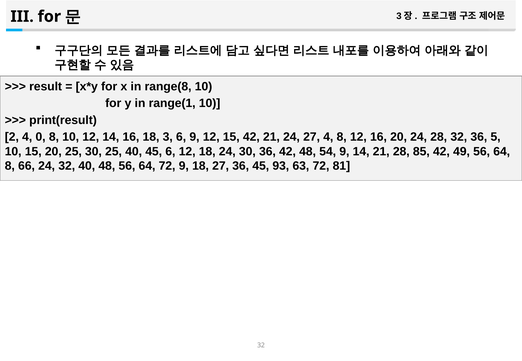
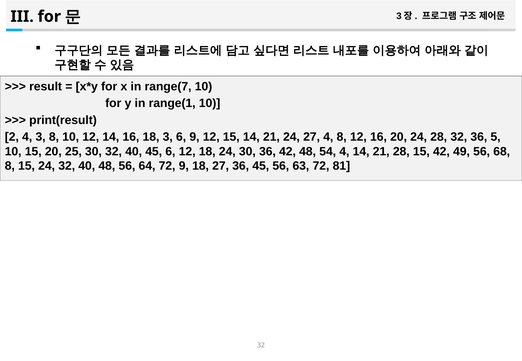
range(8: range(8 -> range(7
4 0: 0 -> 3
15 42: 42 -> 14
30 25: 25 -> 32
54 9: 9 -> 4
28 85: 85 -> 15
49 56 64: 64 -> 68
8 66: 66 -> 15
45 93: 93 -> 56
